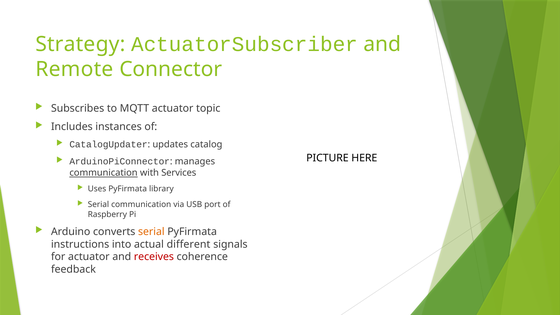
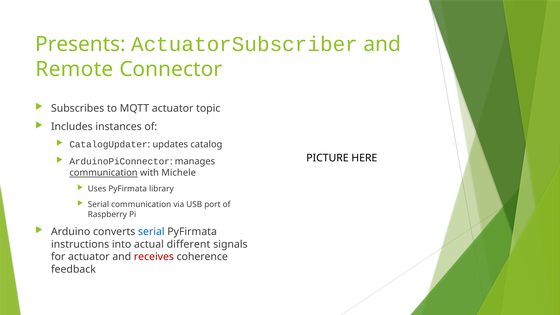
Strategy: Strategy -> Presents
Services: Services -> Michele
serial at (151, 232) colour: orange -> blue
